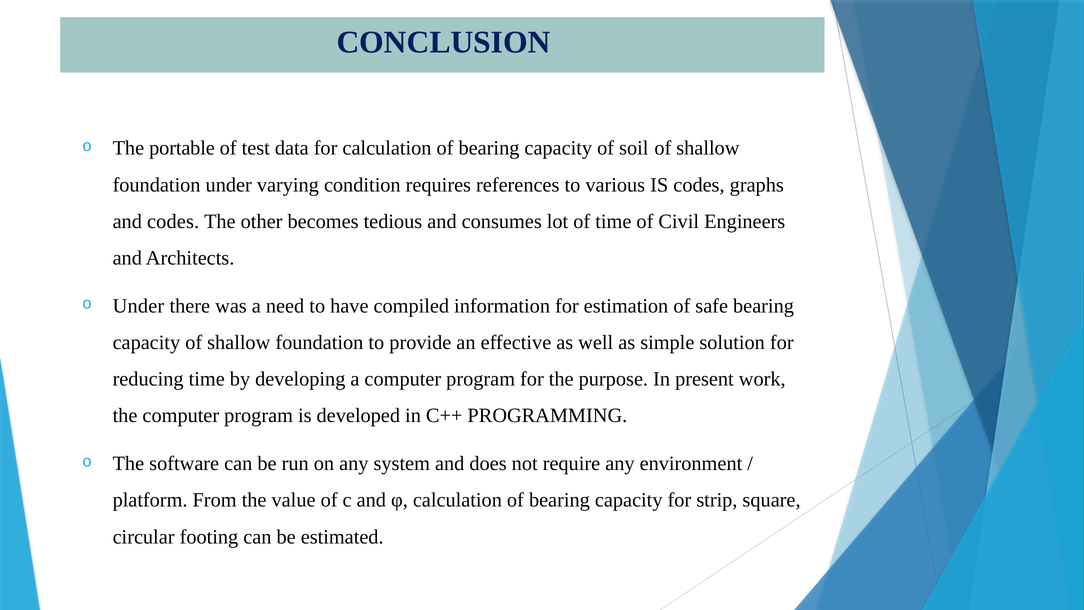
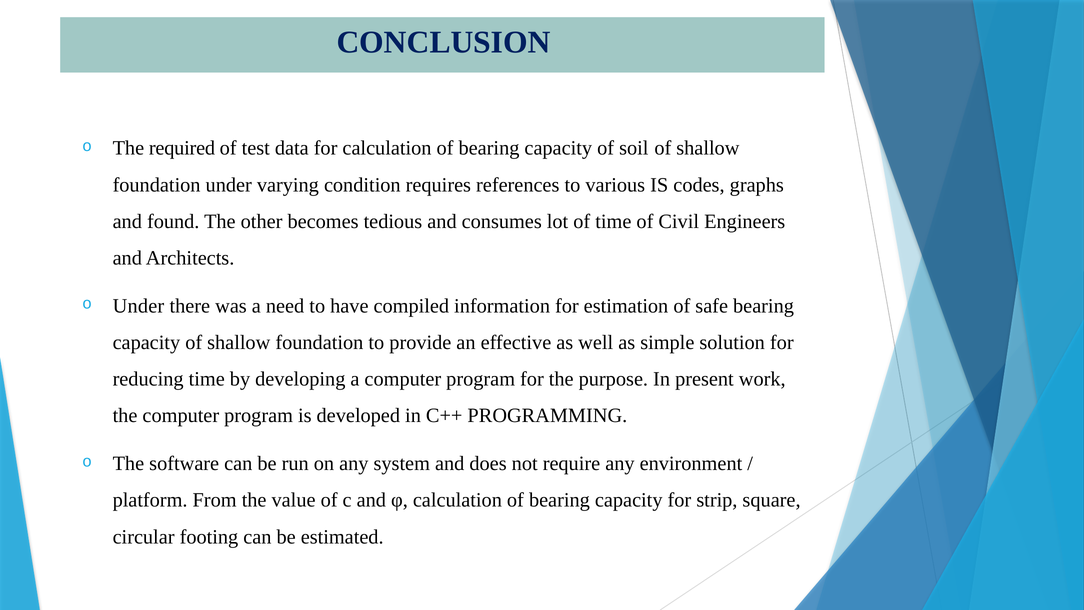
portable: portable -> required
and codes: codes -> found
